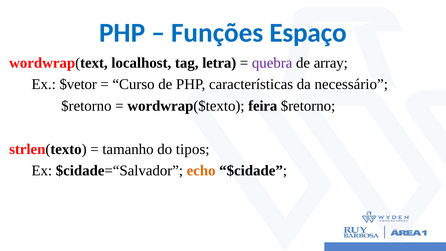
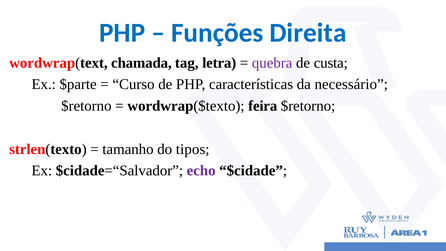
Espaço: Espaço -> Direita
localhost: localhost -> chamada
array: array -> custa
$vetor: $vetor -> $parte
echo colour: orange -> purple
